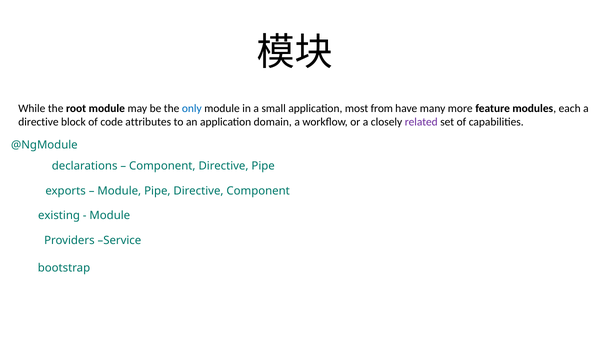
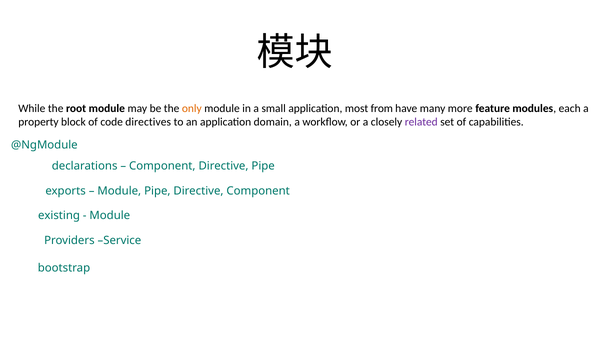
only colour: blue -> orange
directive at (38, 122): directive -> property
attributes: attributes -> directives
